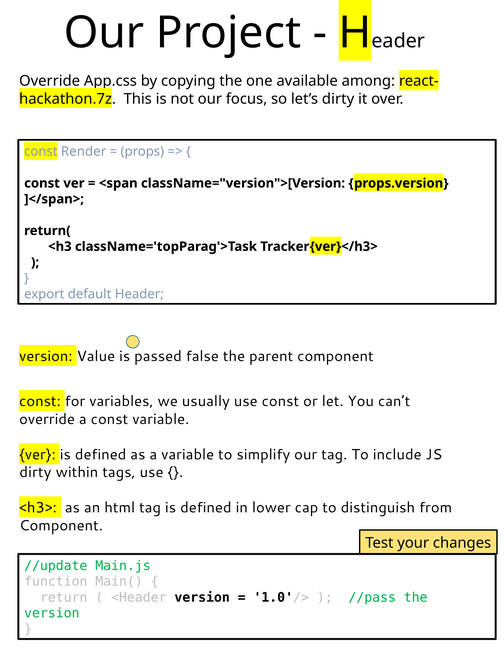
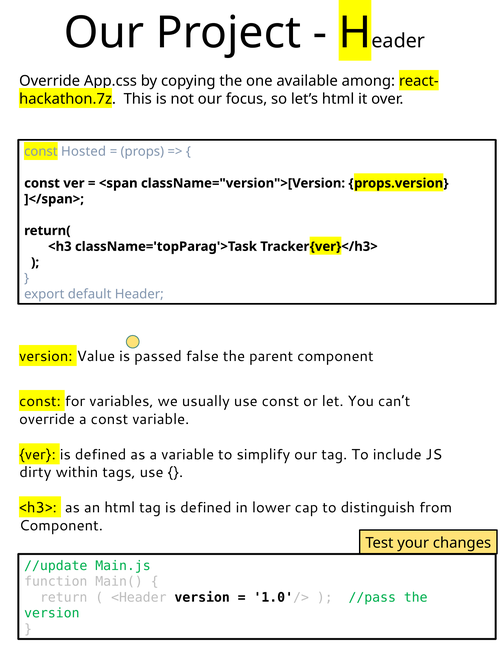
let’s dirty: dirty -> html
Render: Render -> Hosted
